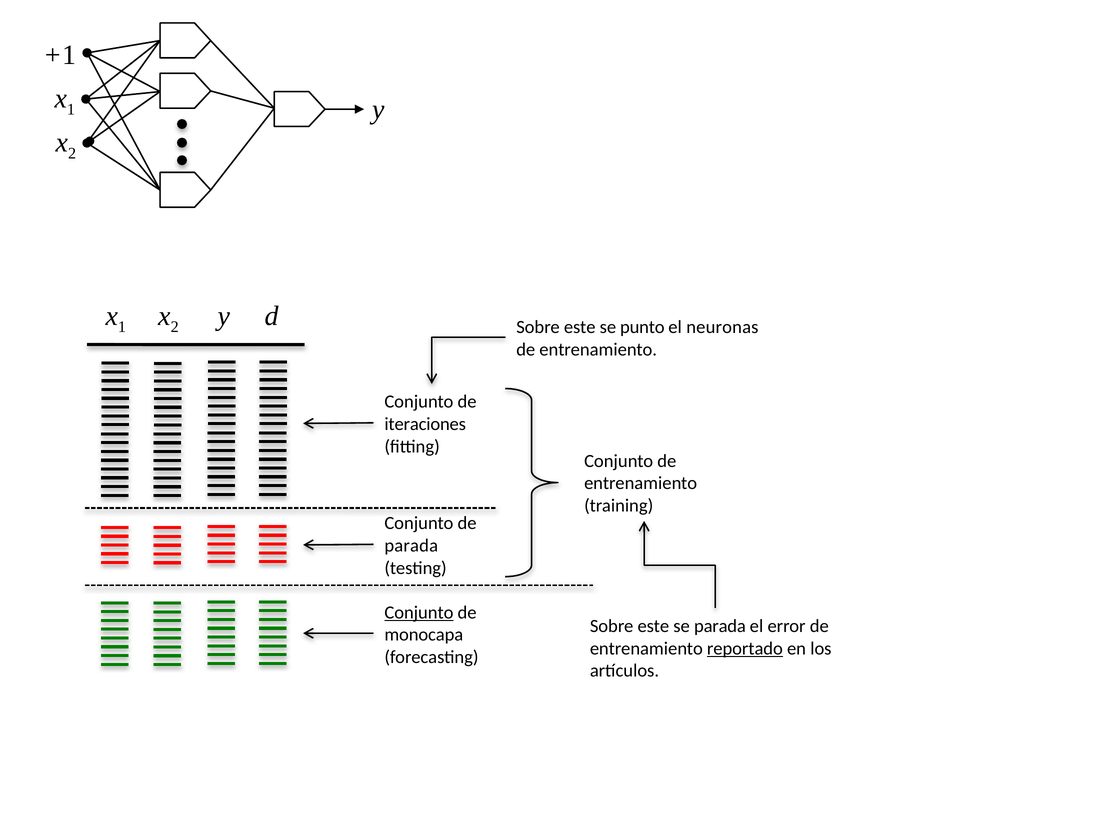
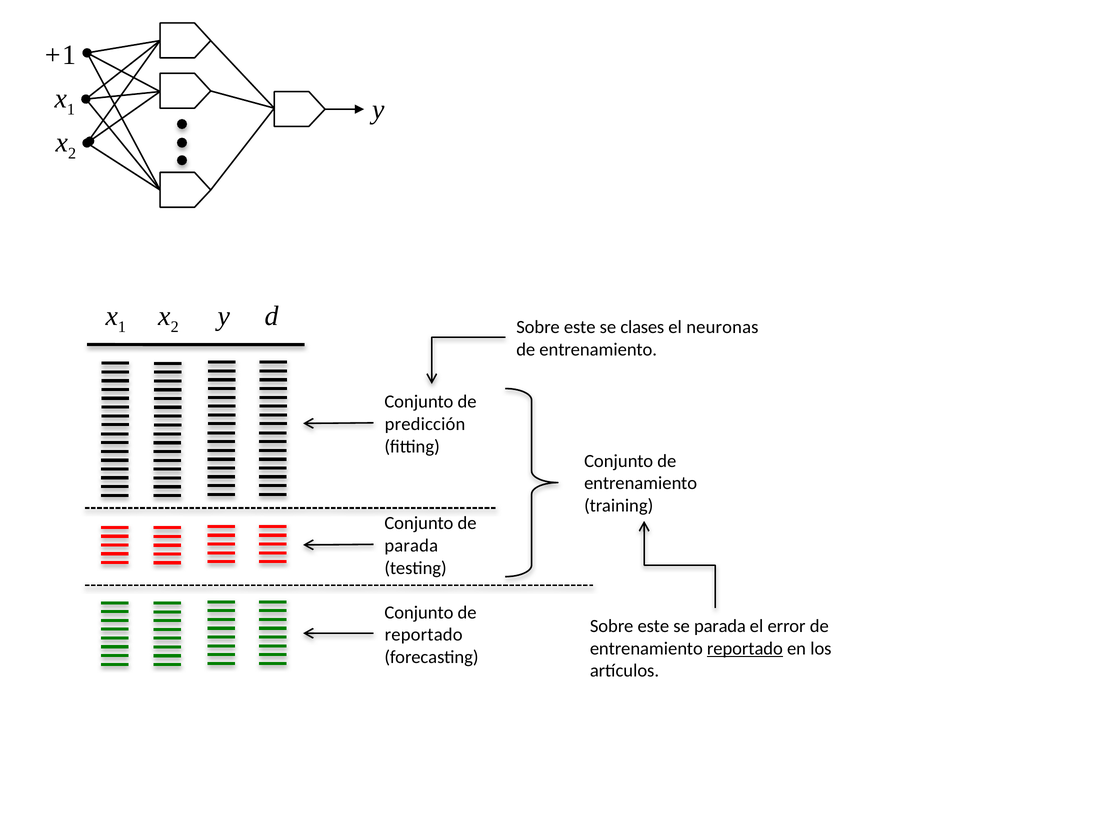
punto: punto -> clases
iteraciones: iteraciones -> predicción
Conjunto at (419, 612) underline: present -> none
monocapa at (424, 635): monocapa -> reportado
